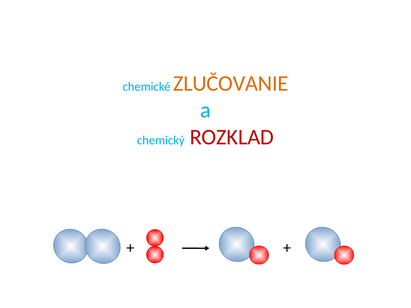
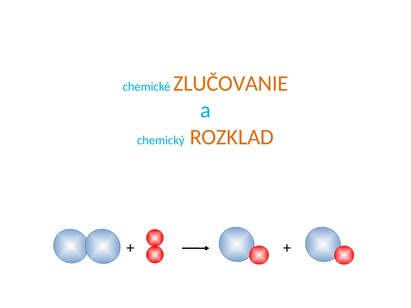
ROZKLAD colour: red -> orange
